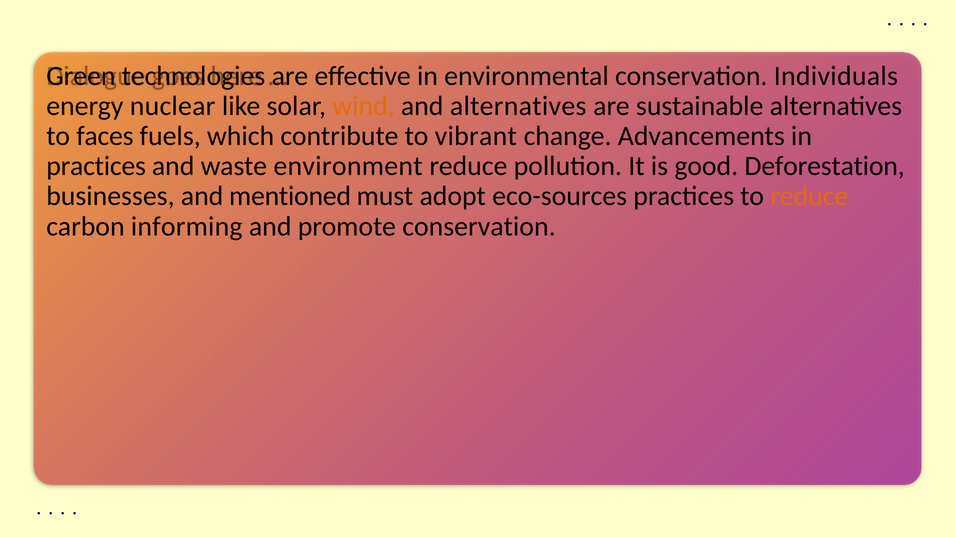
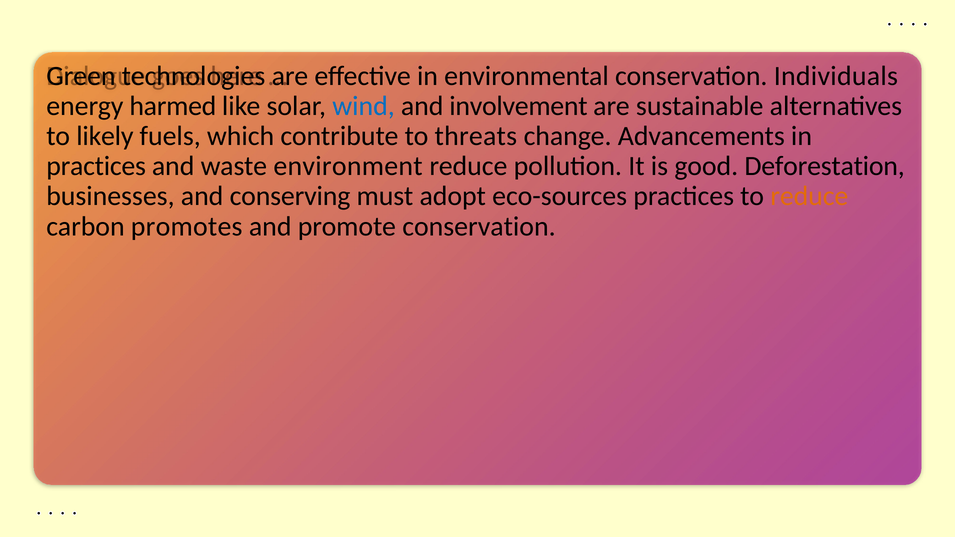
nuclear: nuclear -> harmed
wind colour: orange -> blue
and alternatives: alternatives -> involvement
faces: faces -> likely
vibrant: vibrant -> threats
mentioned: mentioned -> conserving
informing: informing -> promotes
